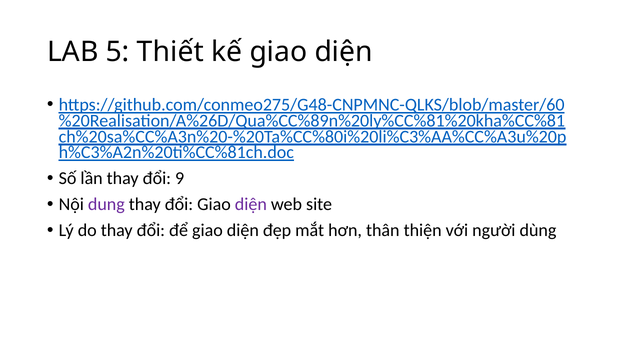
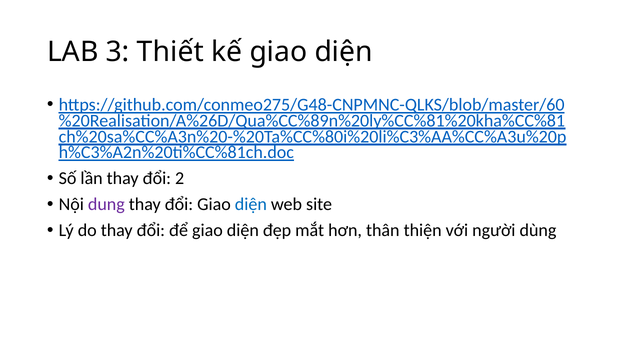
5: 5 -> 3
9: 9 -> 2
diện at (251, 204) colour: purple -> blue
